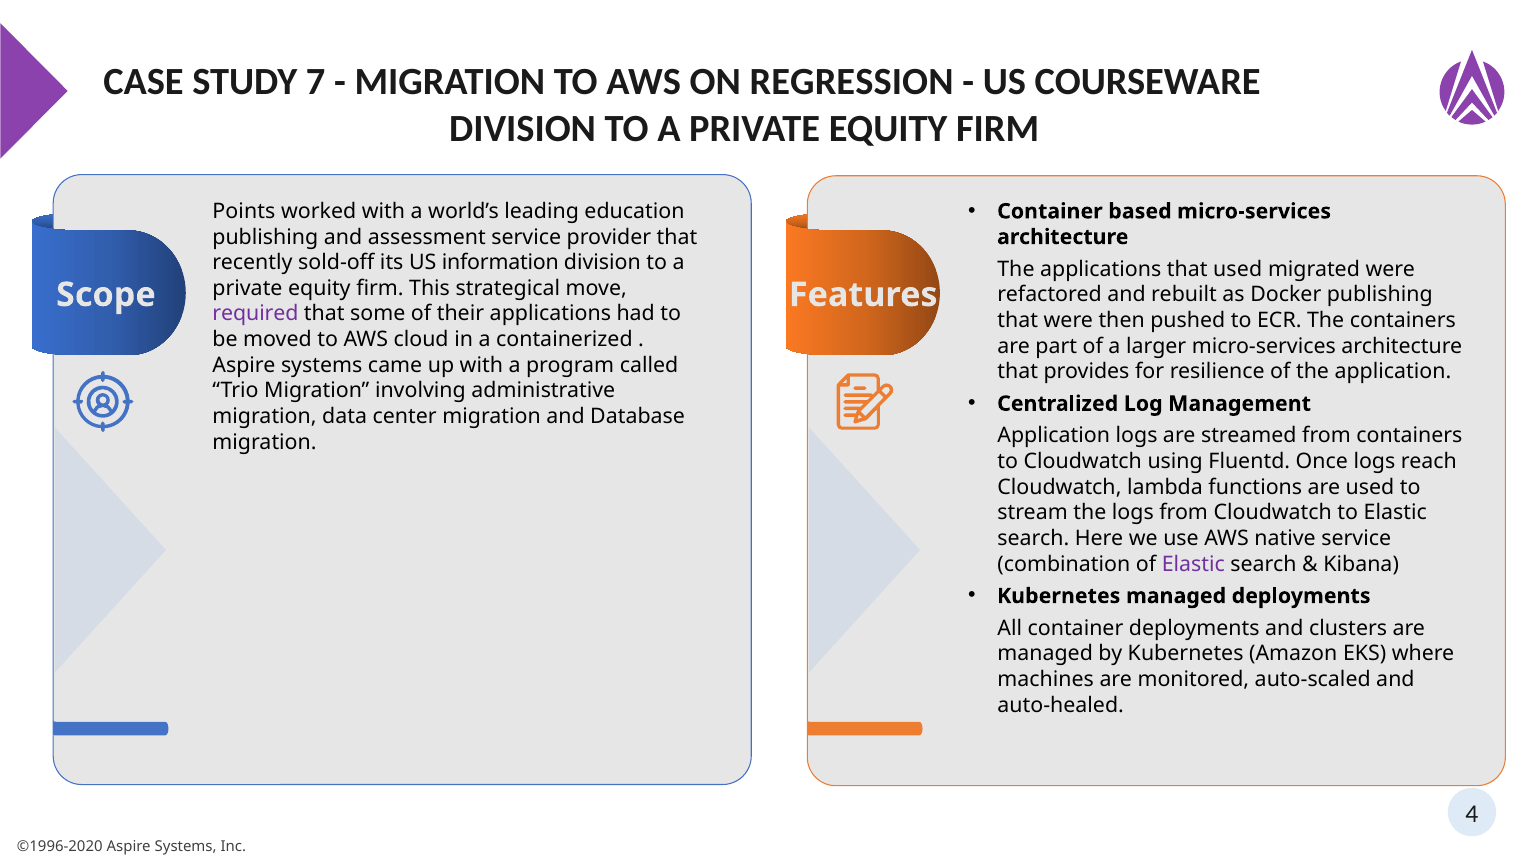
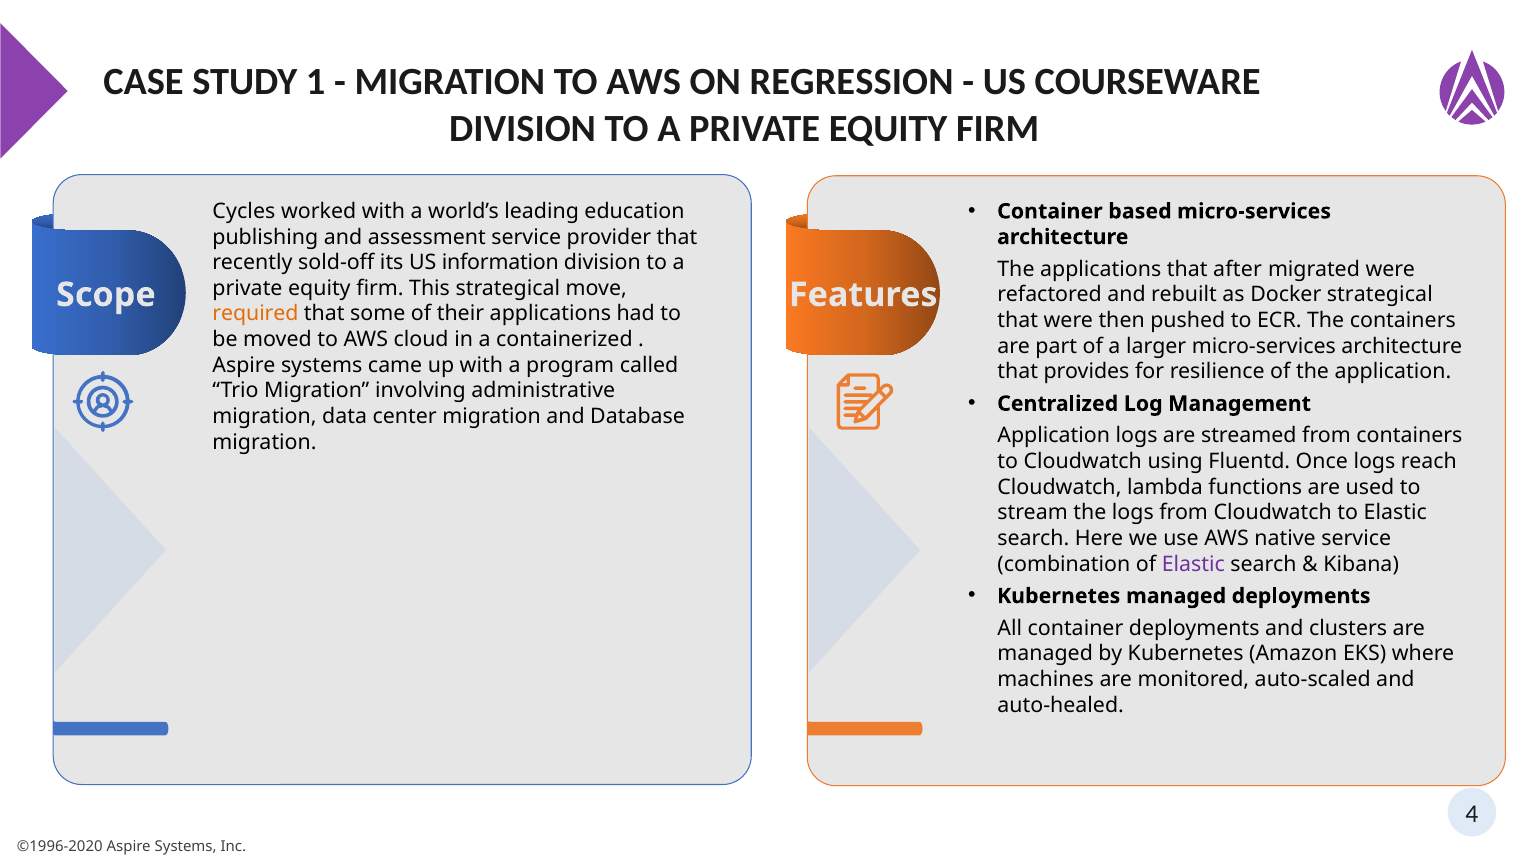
7: 7 -> 1
Points: Points -> Cycles
that used: used -> after
Docker publishing: publishing -> strategical
required colour: purple -> orange
